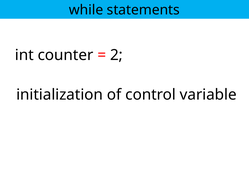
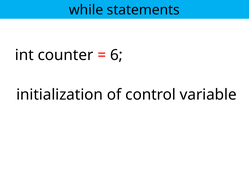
2: 2 -> 6
